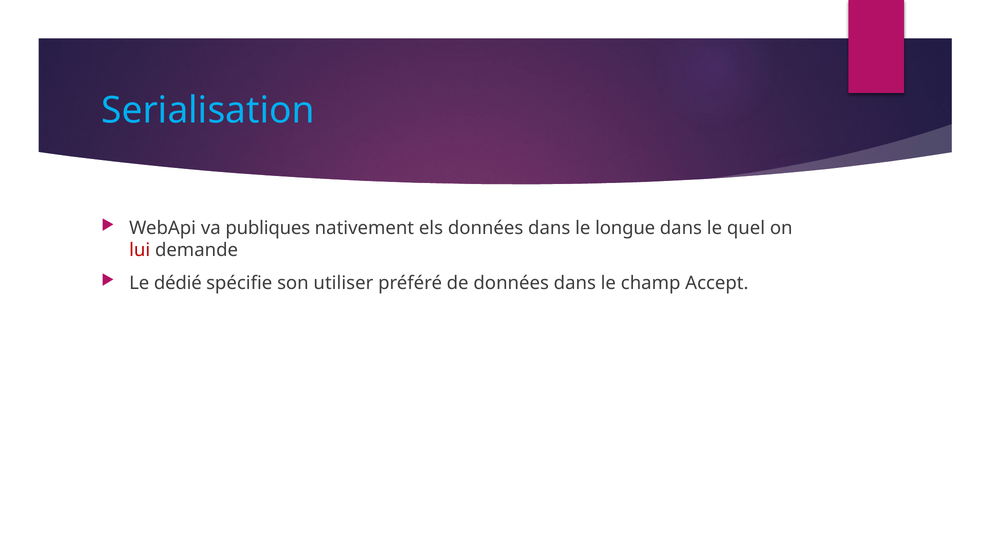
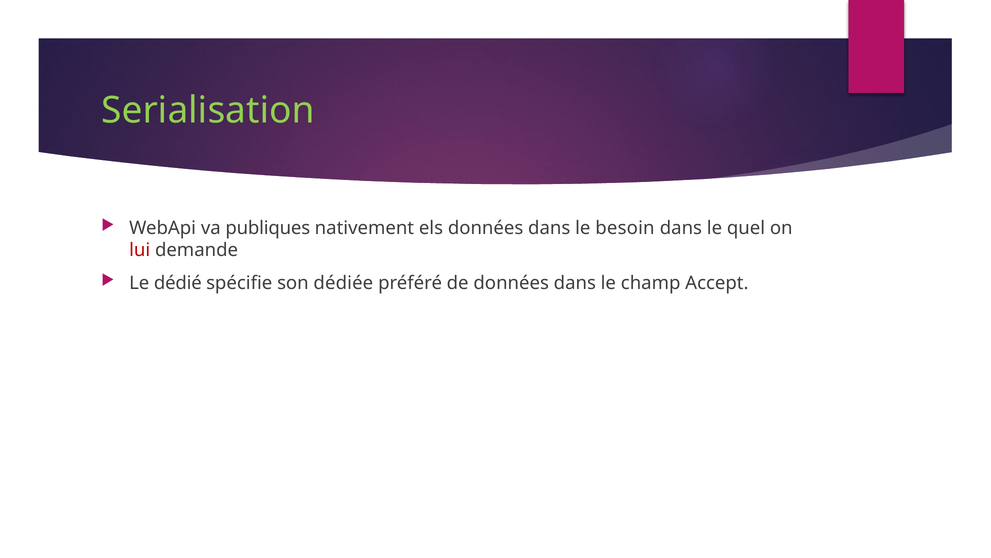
Serialisation colour: light blue -> light green
longue: longue -> besoin
utiliser: utiliser -> dédiée
